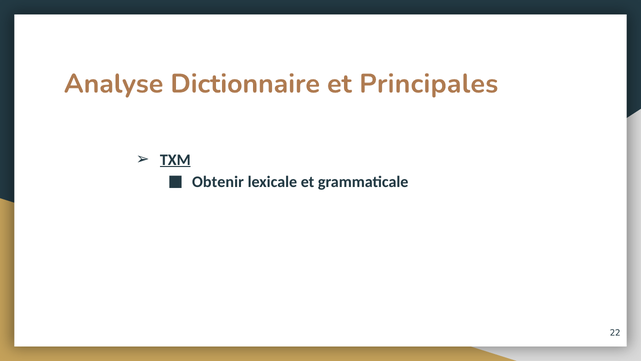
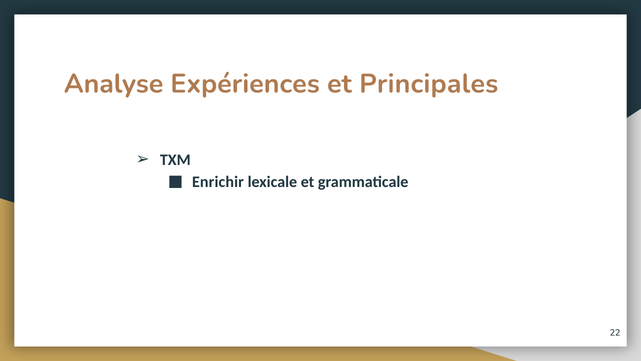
Dictionnaire: Dictionnaire -> Expériences
TXM underline: present -> none
Obtenir: Obtenir -> Enrichir
